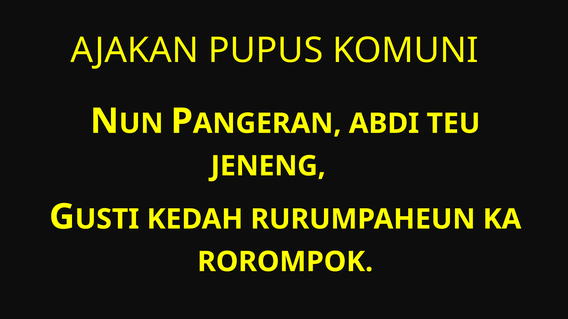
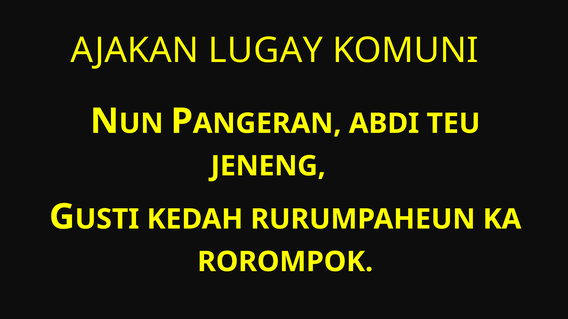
PUPUS: PUPUS -> LUGAY
